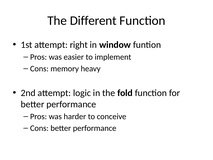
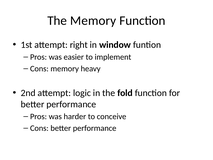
The Different: Different -> Memory
